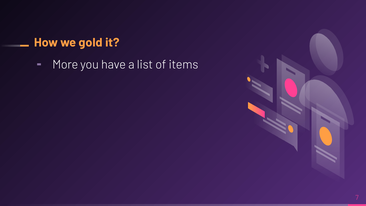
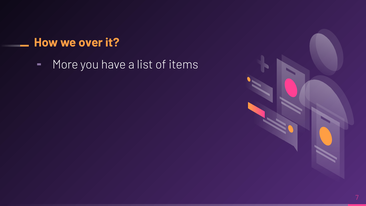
gold: gold -> over
